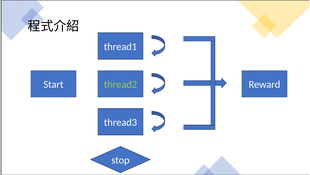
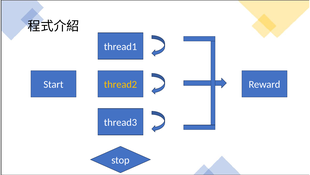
thread2 colour: light green -> yellow
